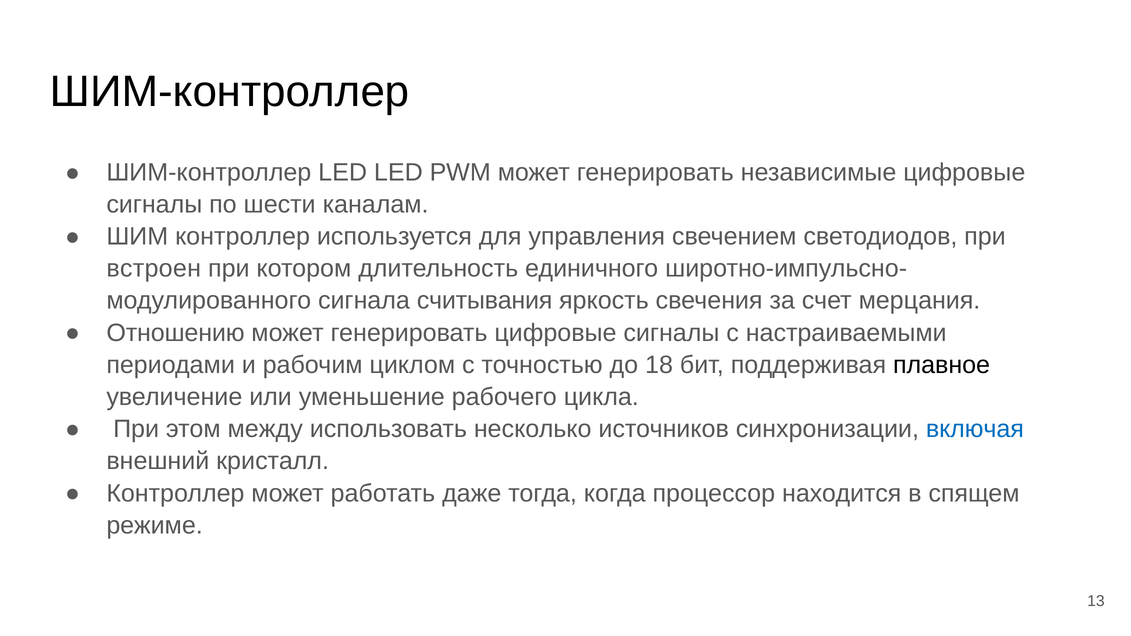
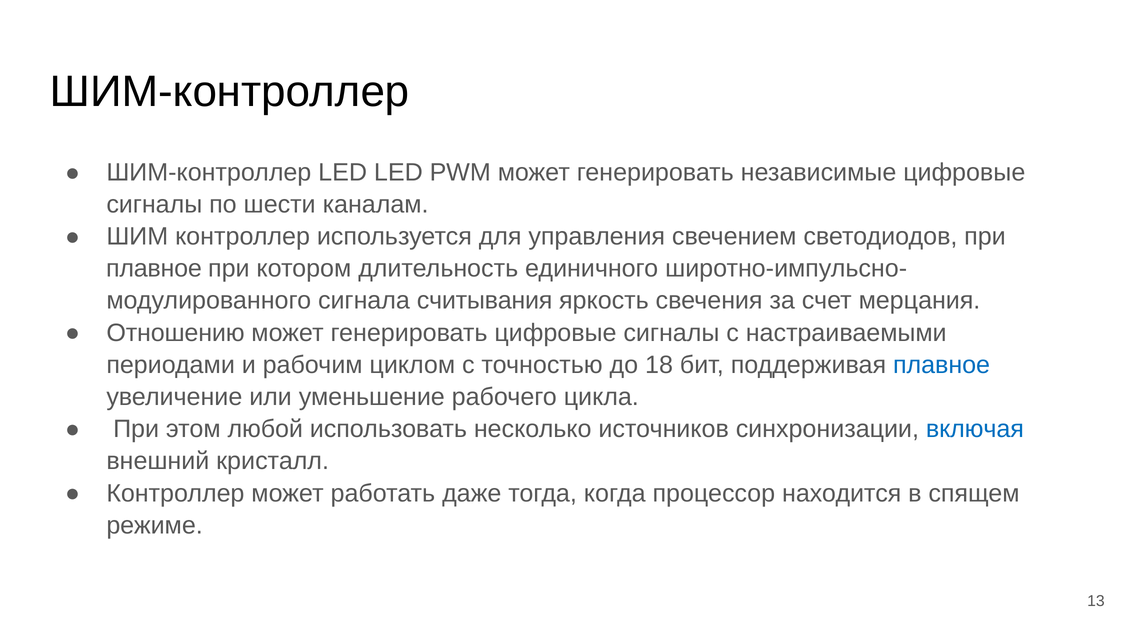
встроен at (154, 269): встроен -> плавное
плавное at (942, 365) colour: black -> blue
между: между -> любой
